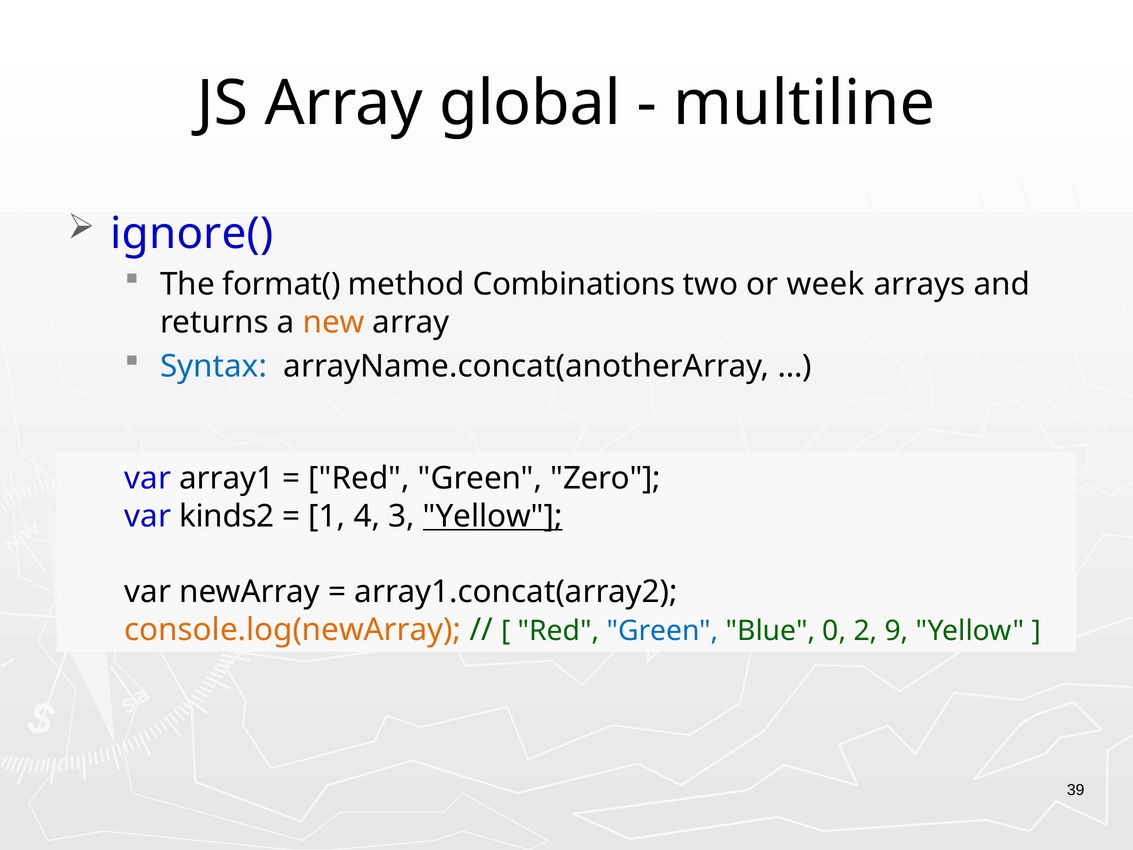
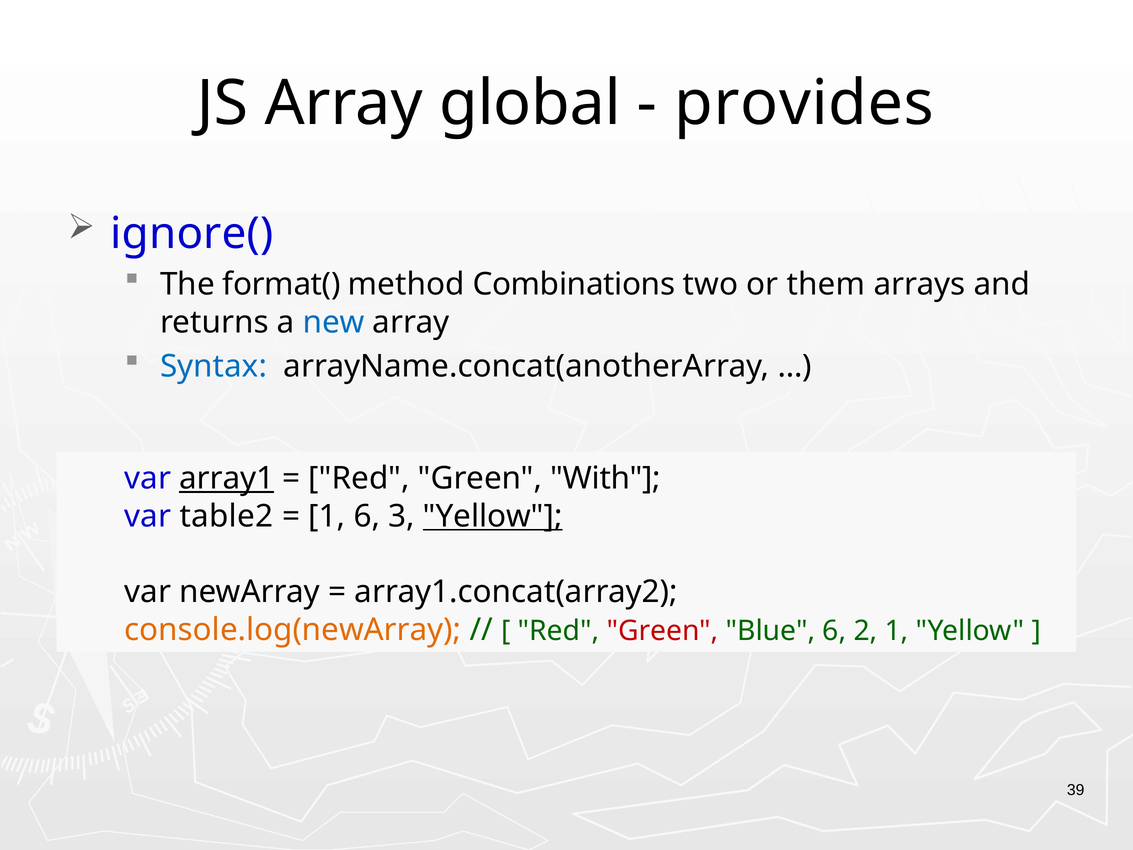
multiline: multiline -> provides
week: week -> them
new colour: orange -> blue
array1 underline: none -> present
Zero: Zero -> With
kinds2: kinds2 -> table2
1 4: 4 -> 6
Green at (663, 630) colour: blue -> red
Blue 0: 0 -> 6
2 9: 9 -> 1
